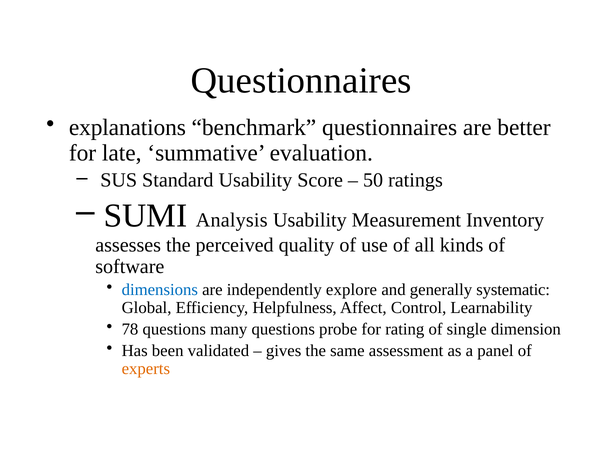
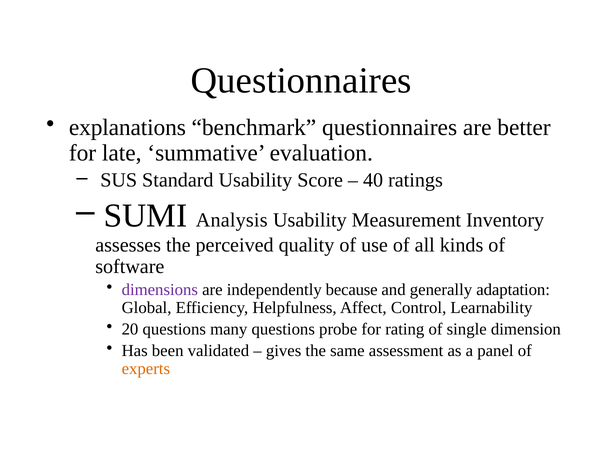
50: 50 -> 40
dimensions colour: blue -> purple
explore: explore -> because
systematic: systematic -> adaptation
78: 78 -> 20
